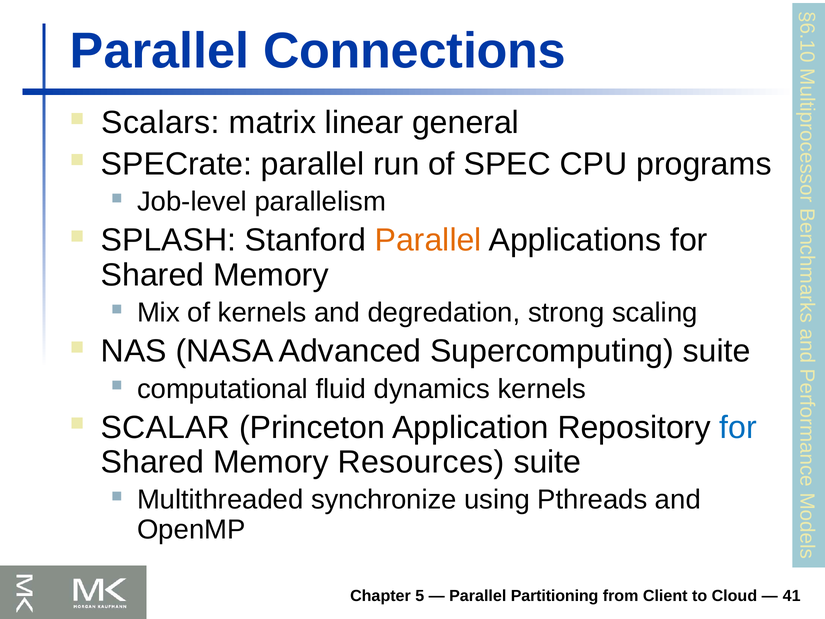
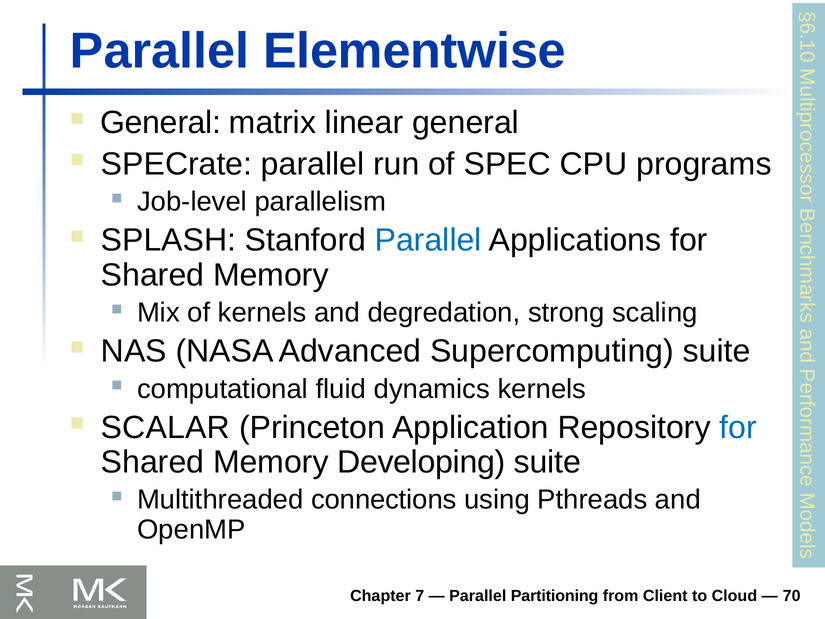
Connections: Connections -> Elementwise
Scalars at (160, 123): Scalars -> General
Parallel at (428, 240) colour: orange -> blue
Resources: Resources -> Developing
synchronize: synchronize -> connections
5: 5 -> 7
41: 41 -> 70
